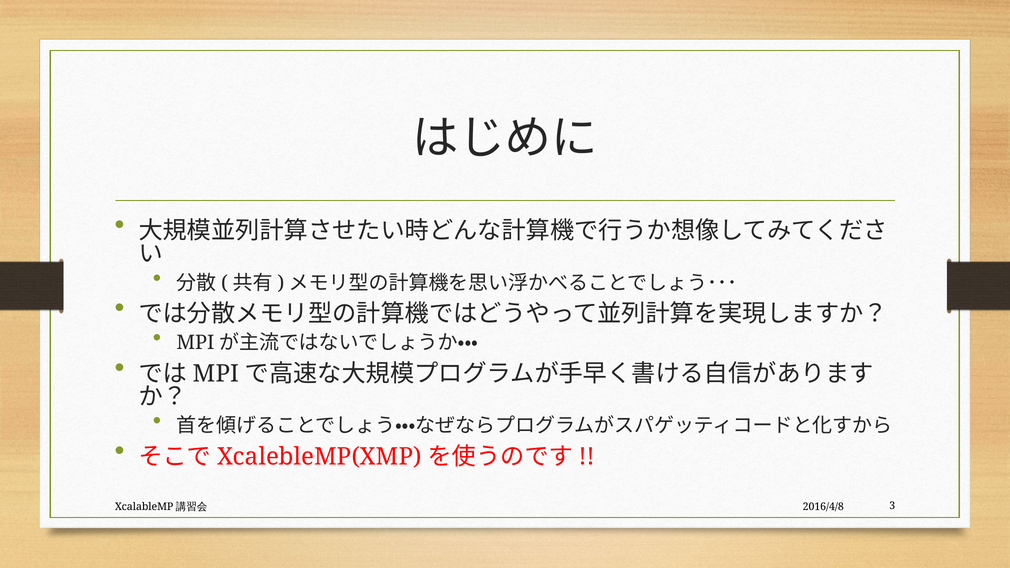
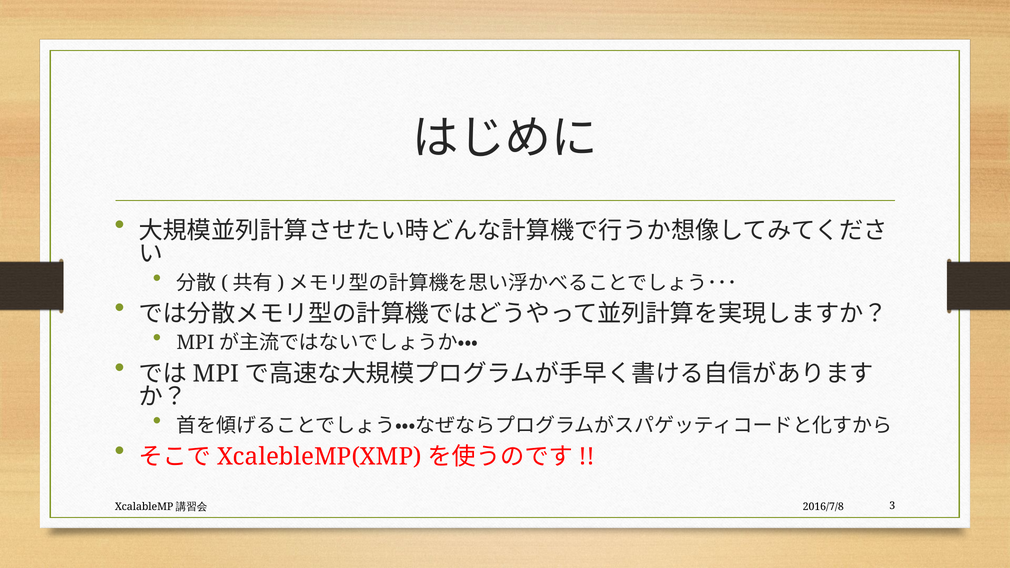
2016/4/8: 2016/4/8 -> 2016/7/8
